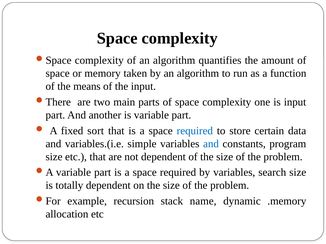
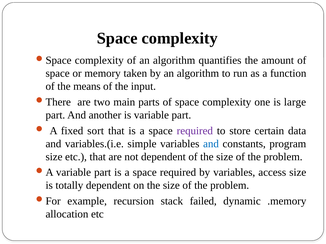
is input: input -> large
required at (195, 131) colour: blue -> purple
search: search -> access
name: name -> failed
